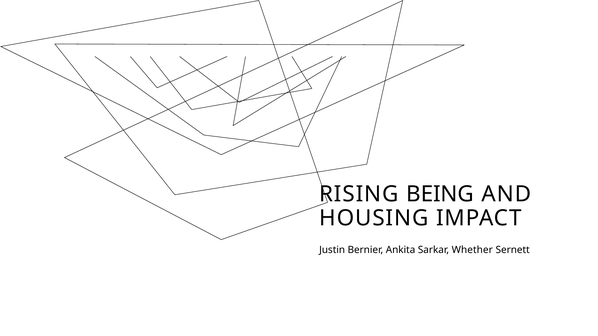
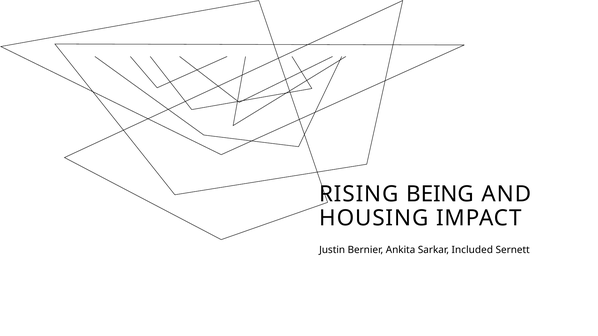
Whether: Whether -> Included
